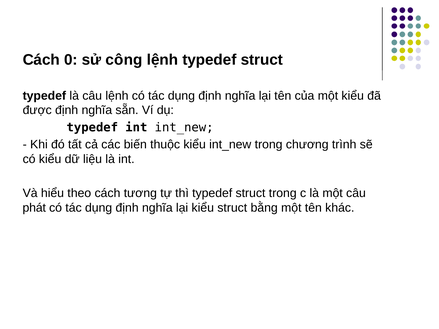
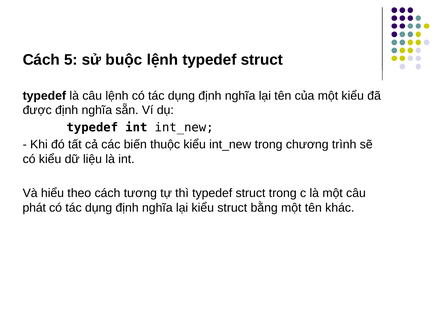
0: 0 -> 5
công: công -> buộc
